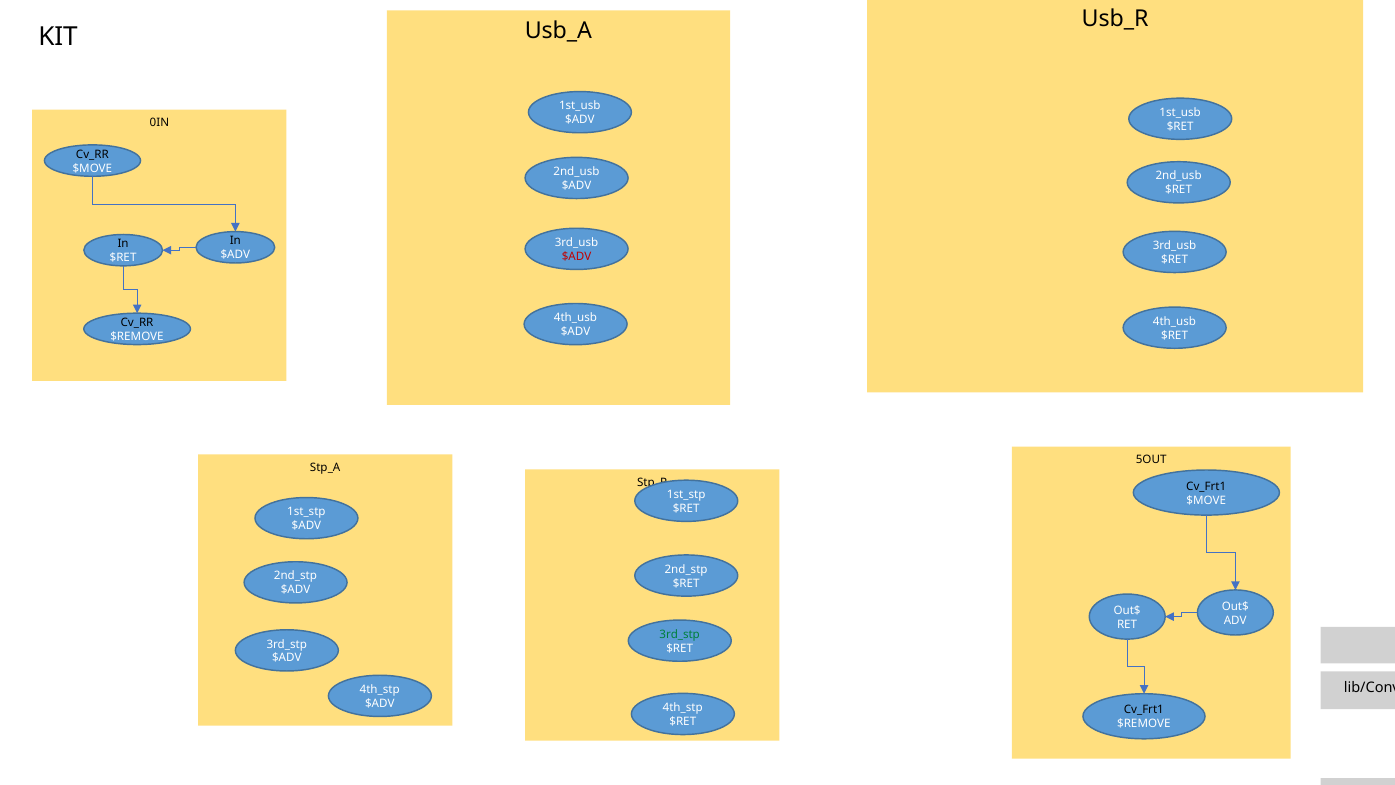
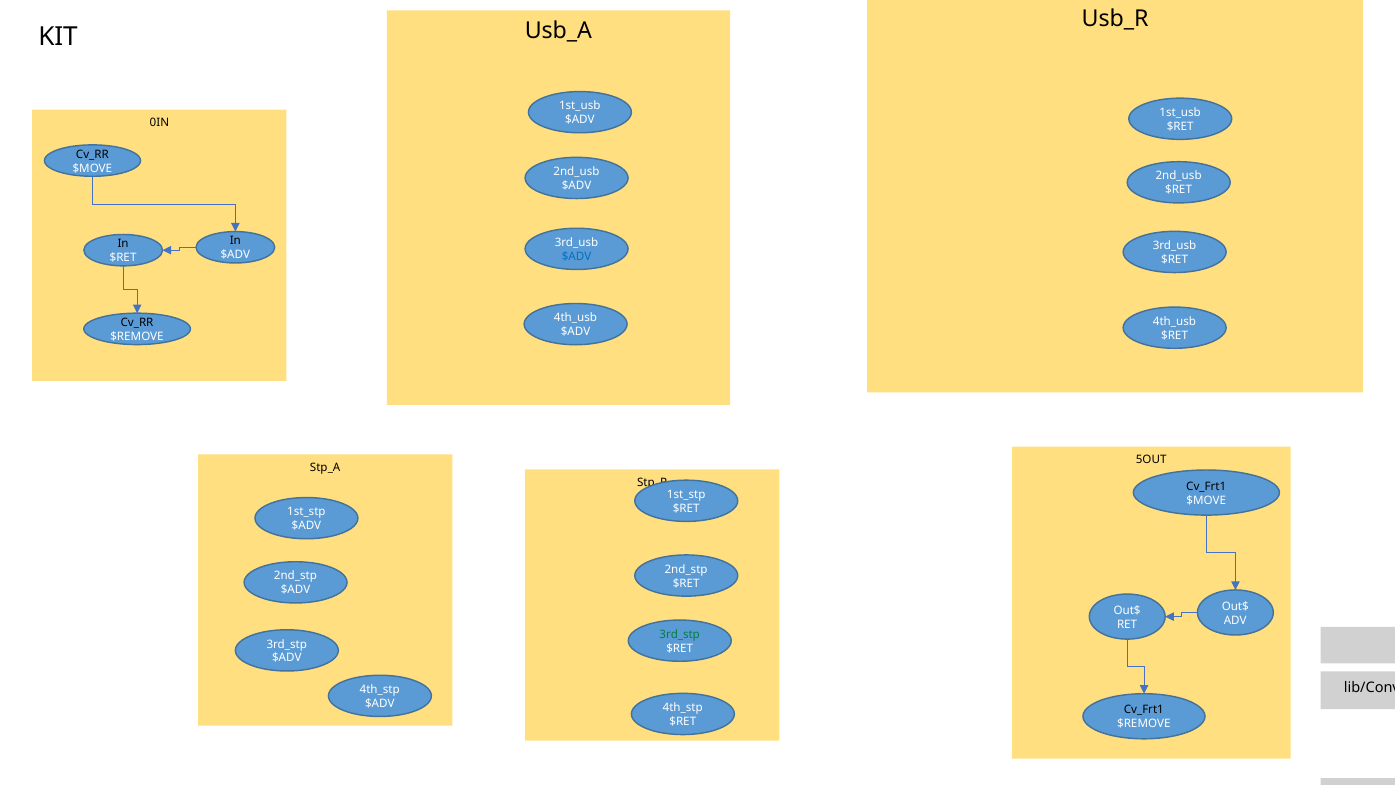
$ADV at (577, 256) colour: red -> blue
